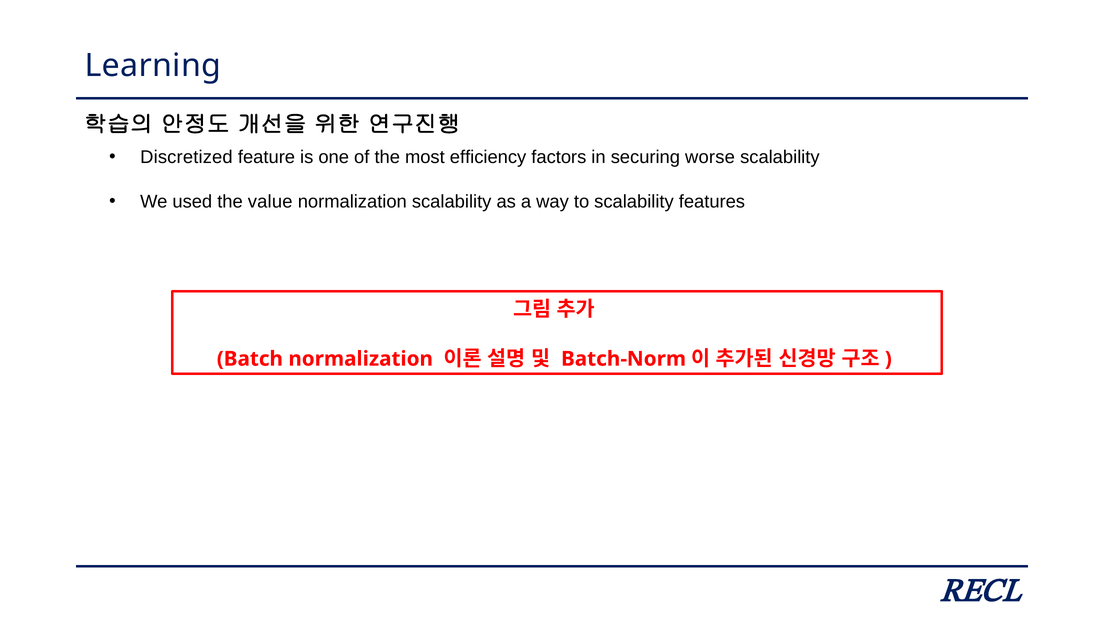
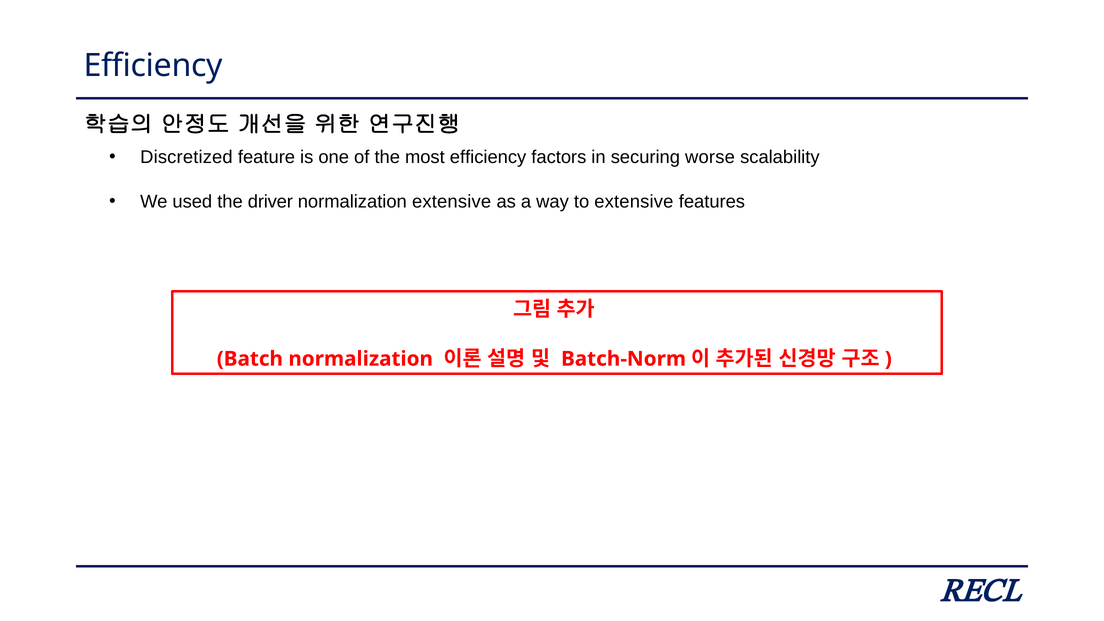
Learning at (153, 65): Learning -> Efficiency
value: value -> driver
normalization scalability: scalability -> extensive
to scalability: scalability -> extensive
